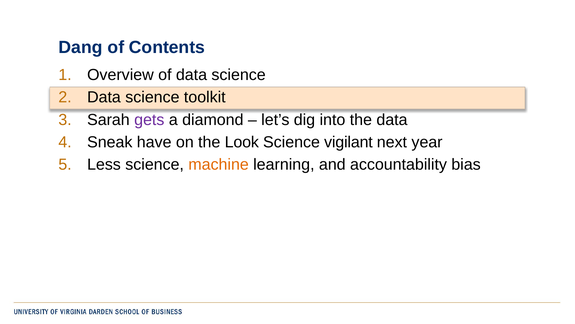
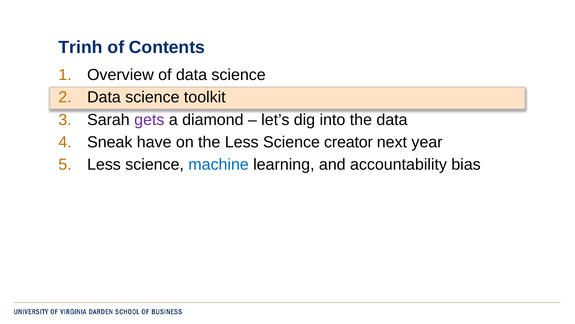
Dang: Dang -> Trinh
the Look: Look -> Less
vigilant: vigilant -> creator
machine colour: orange -> blue
